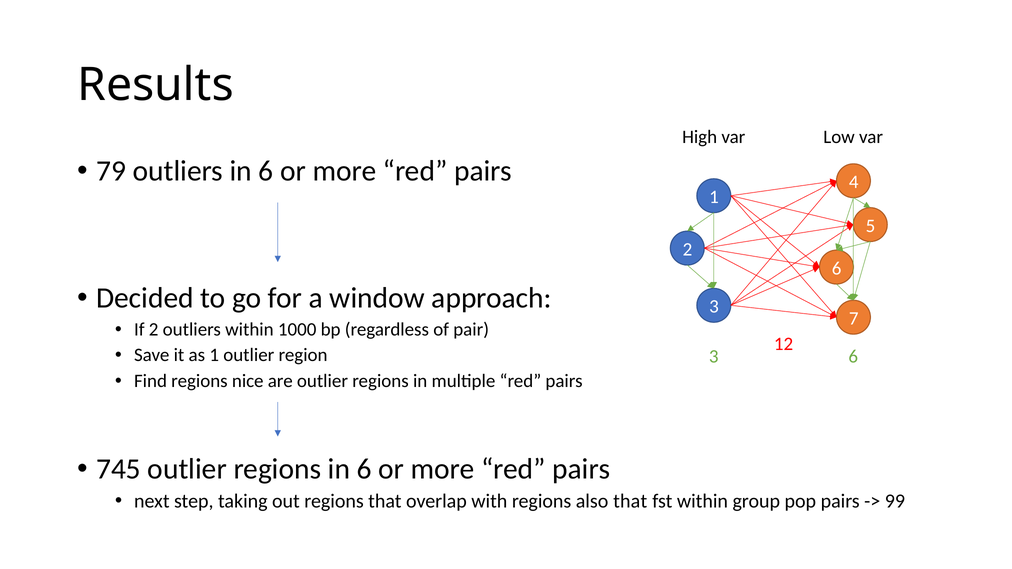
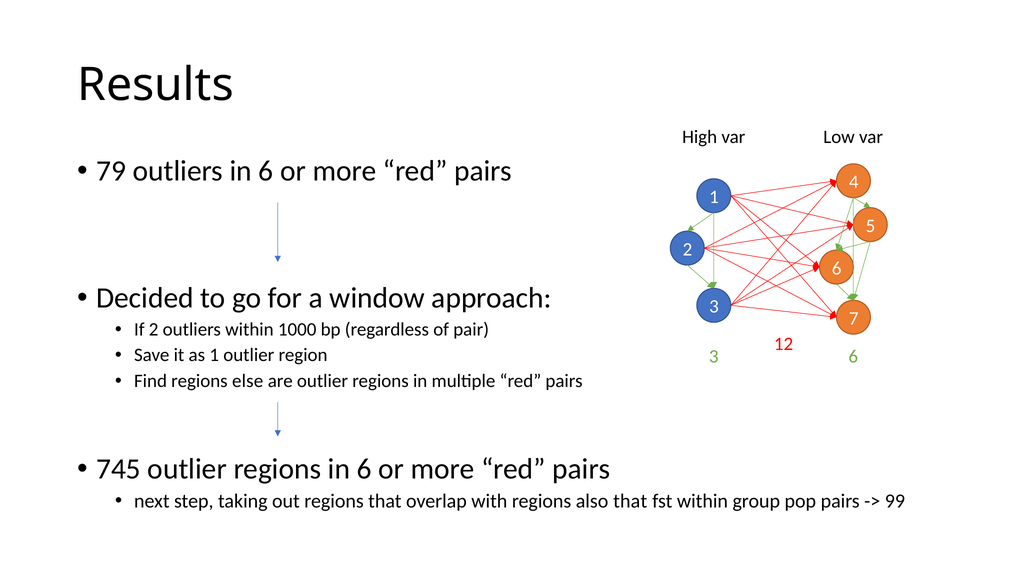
nice: nice -> else
